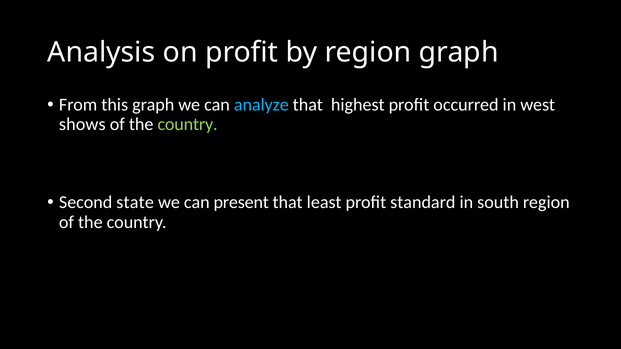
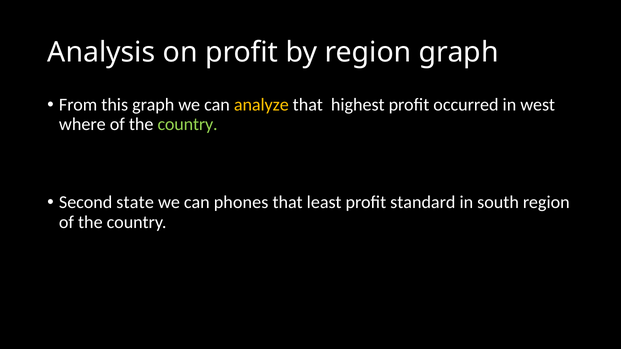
analyze colour: light blue -> yellow
shows: shows -> where
present: present -> phones
